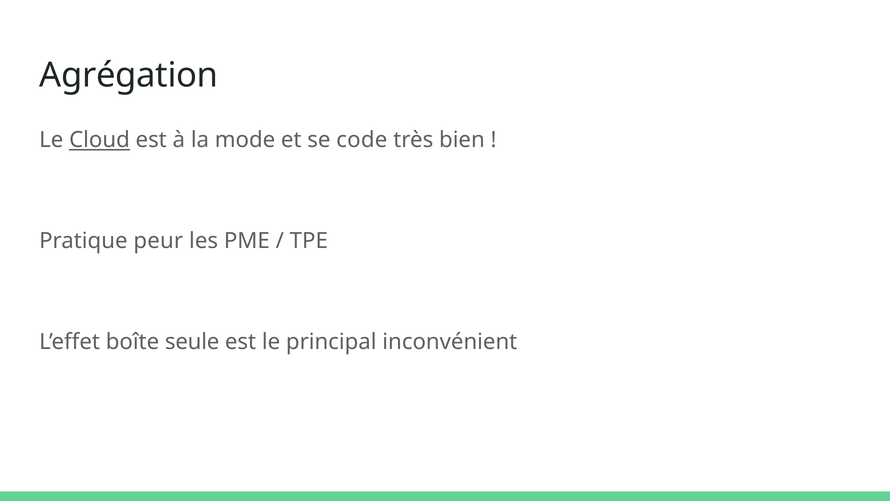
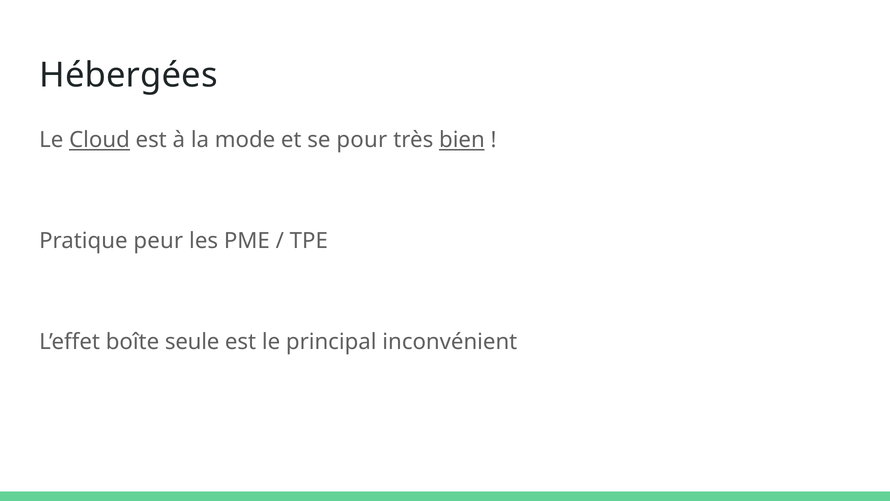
Agrégation: Agrégation -> Hébergées
code: code -> pour
bien underline: none -> present
